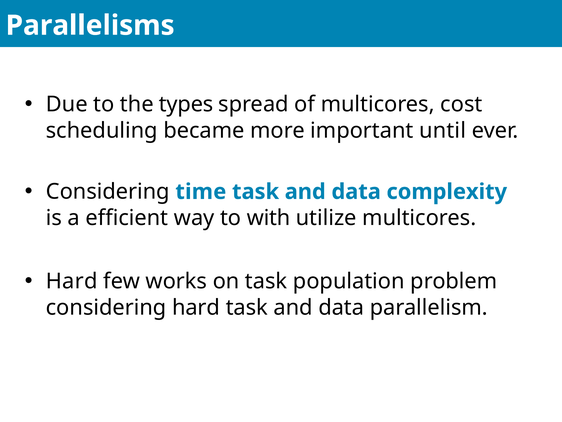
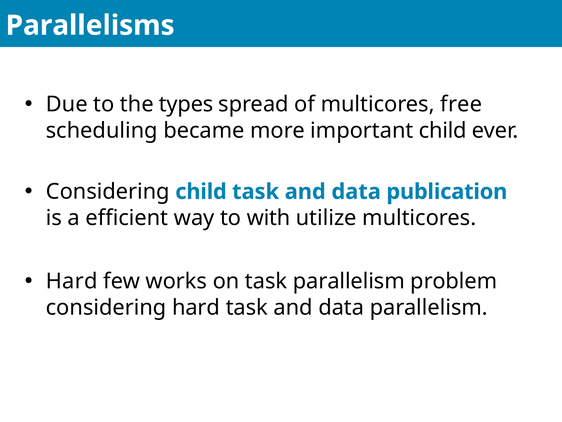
cost: cost -> free
important until: until -> child
Considering time: time -> child
complexity: complexity -> publication
task population: population -> parallelism
